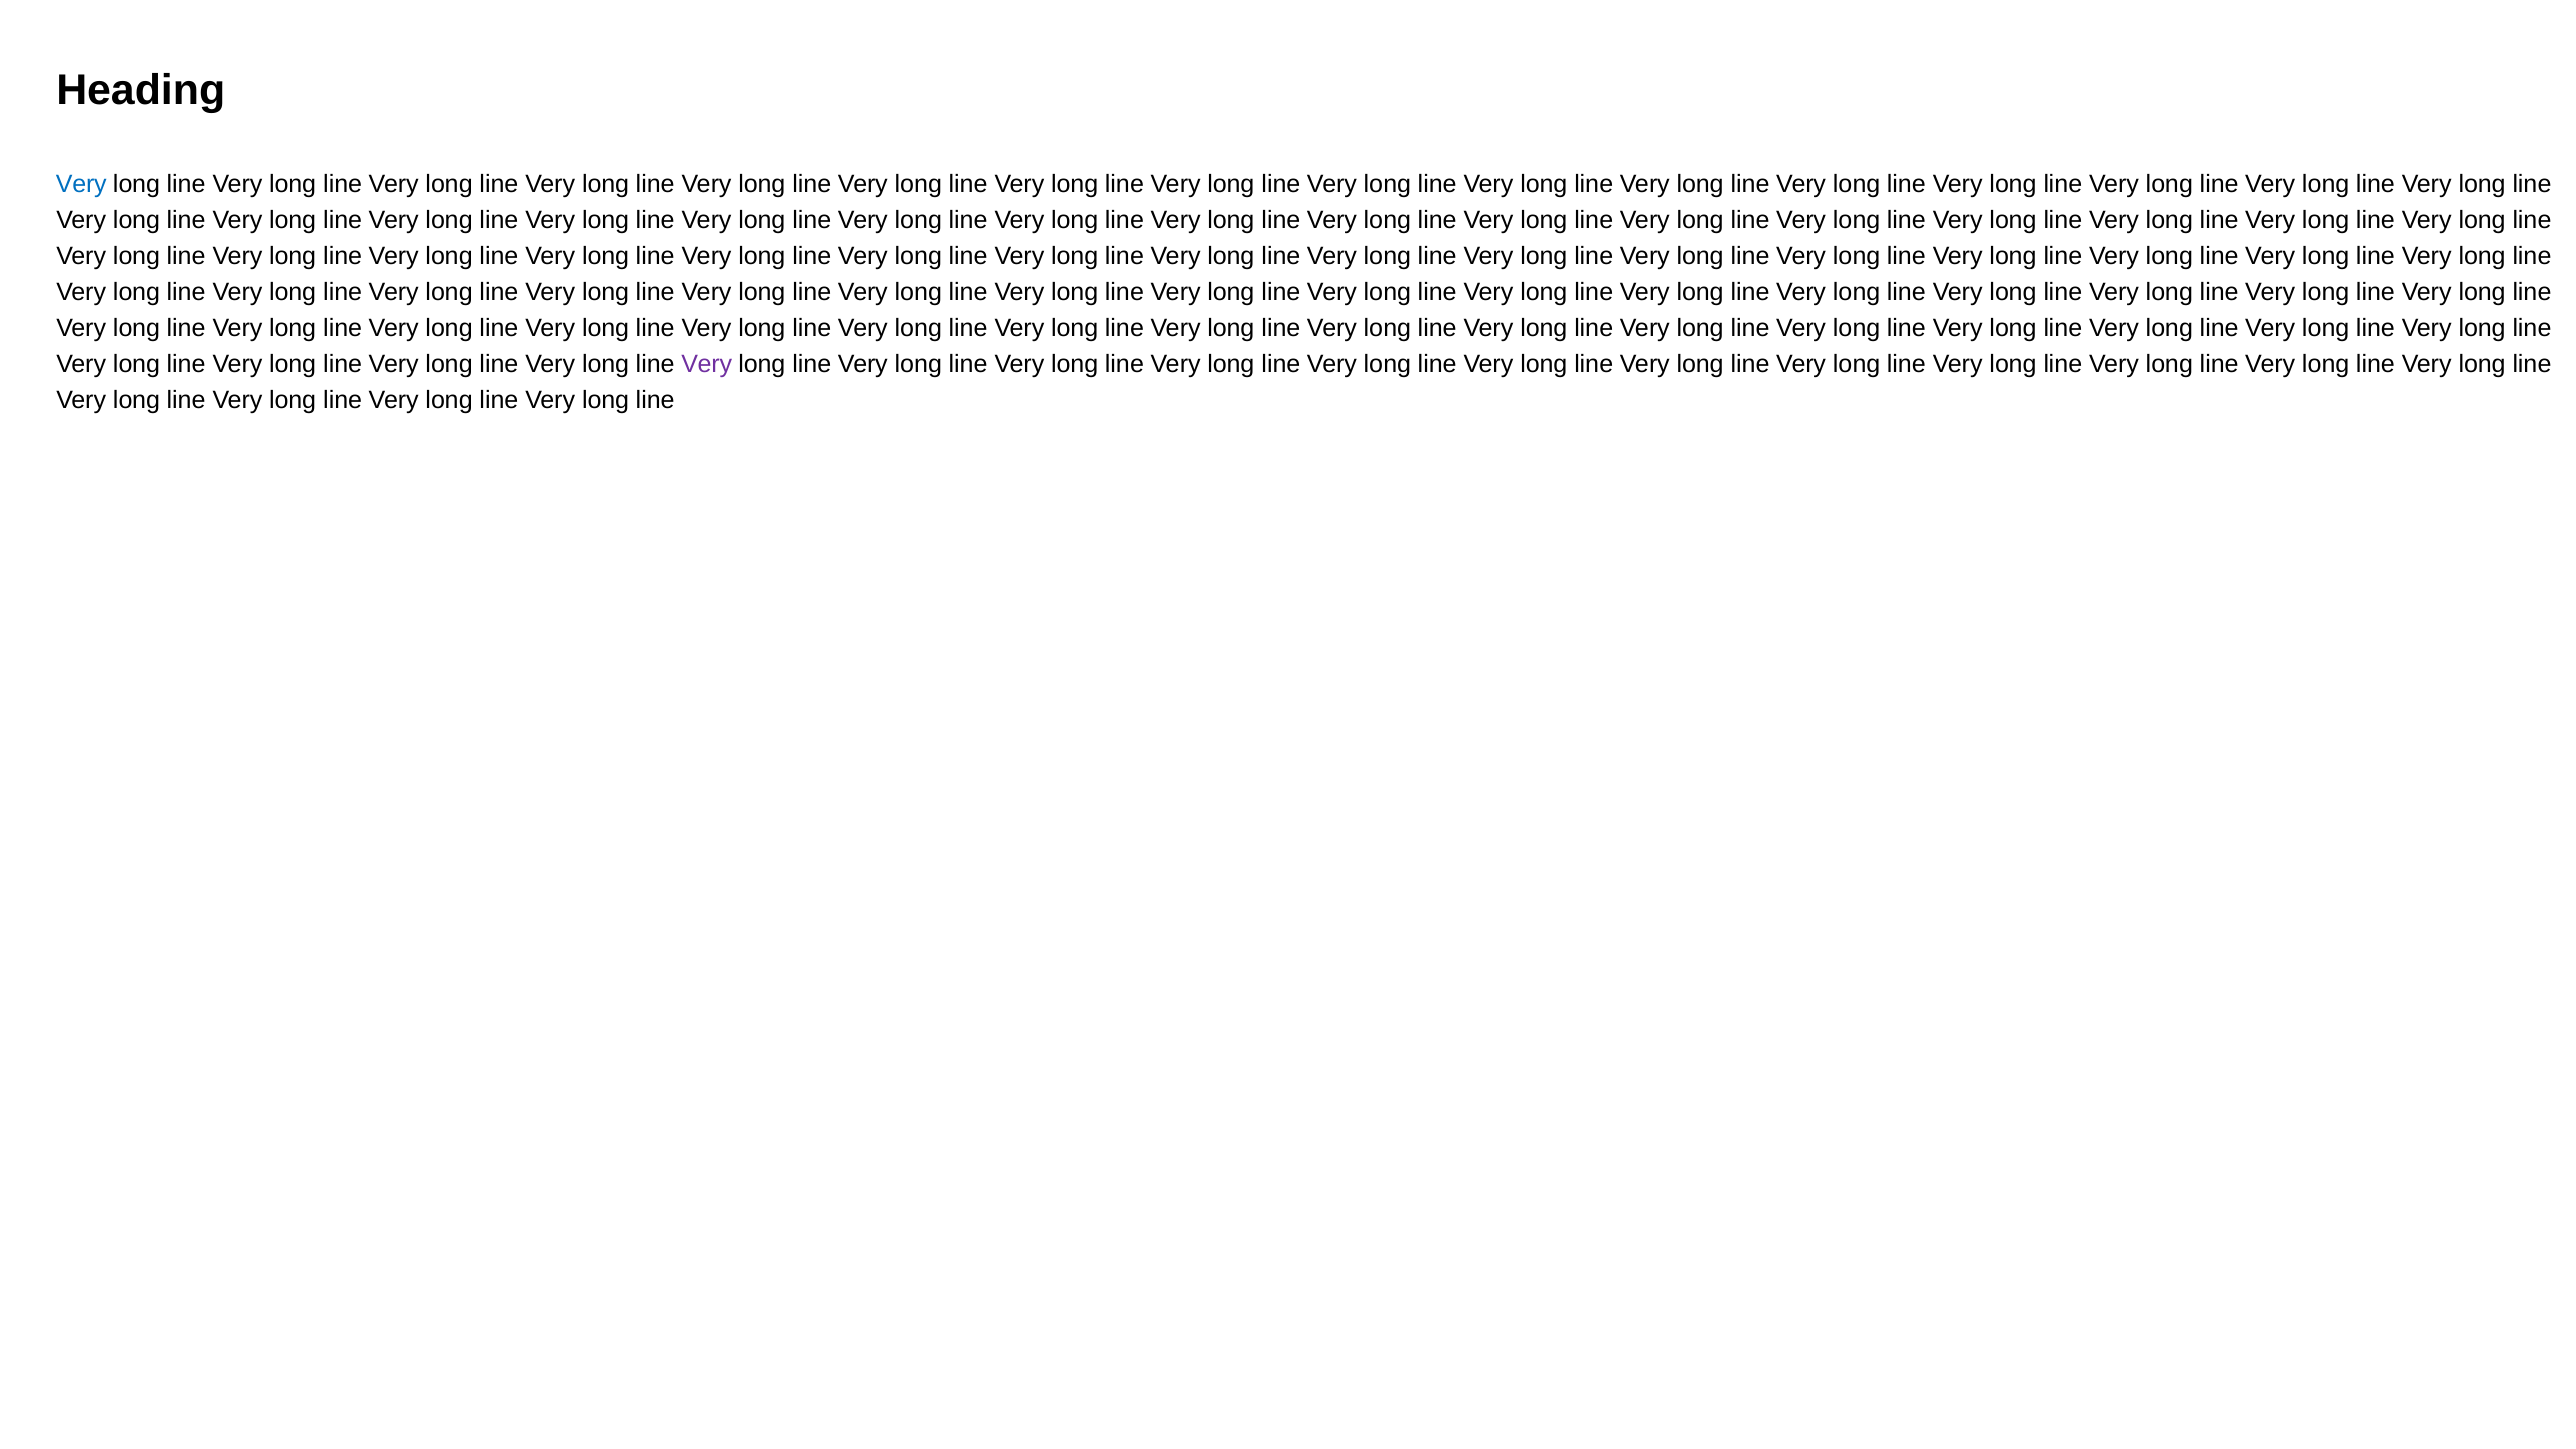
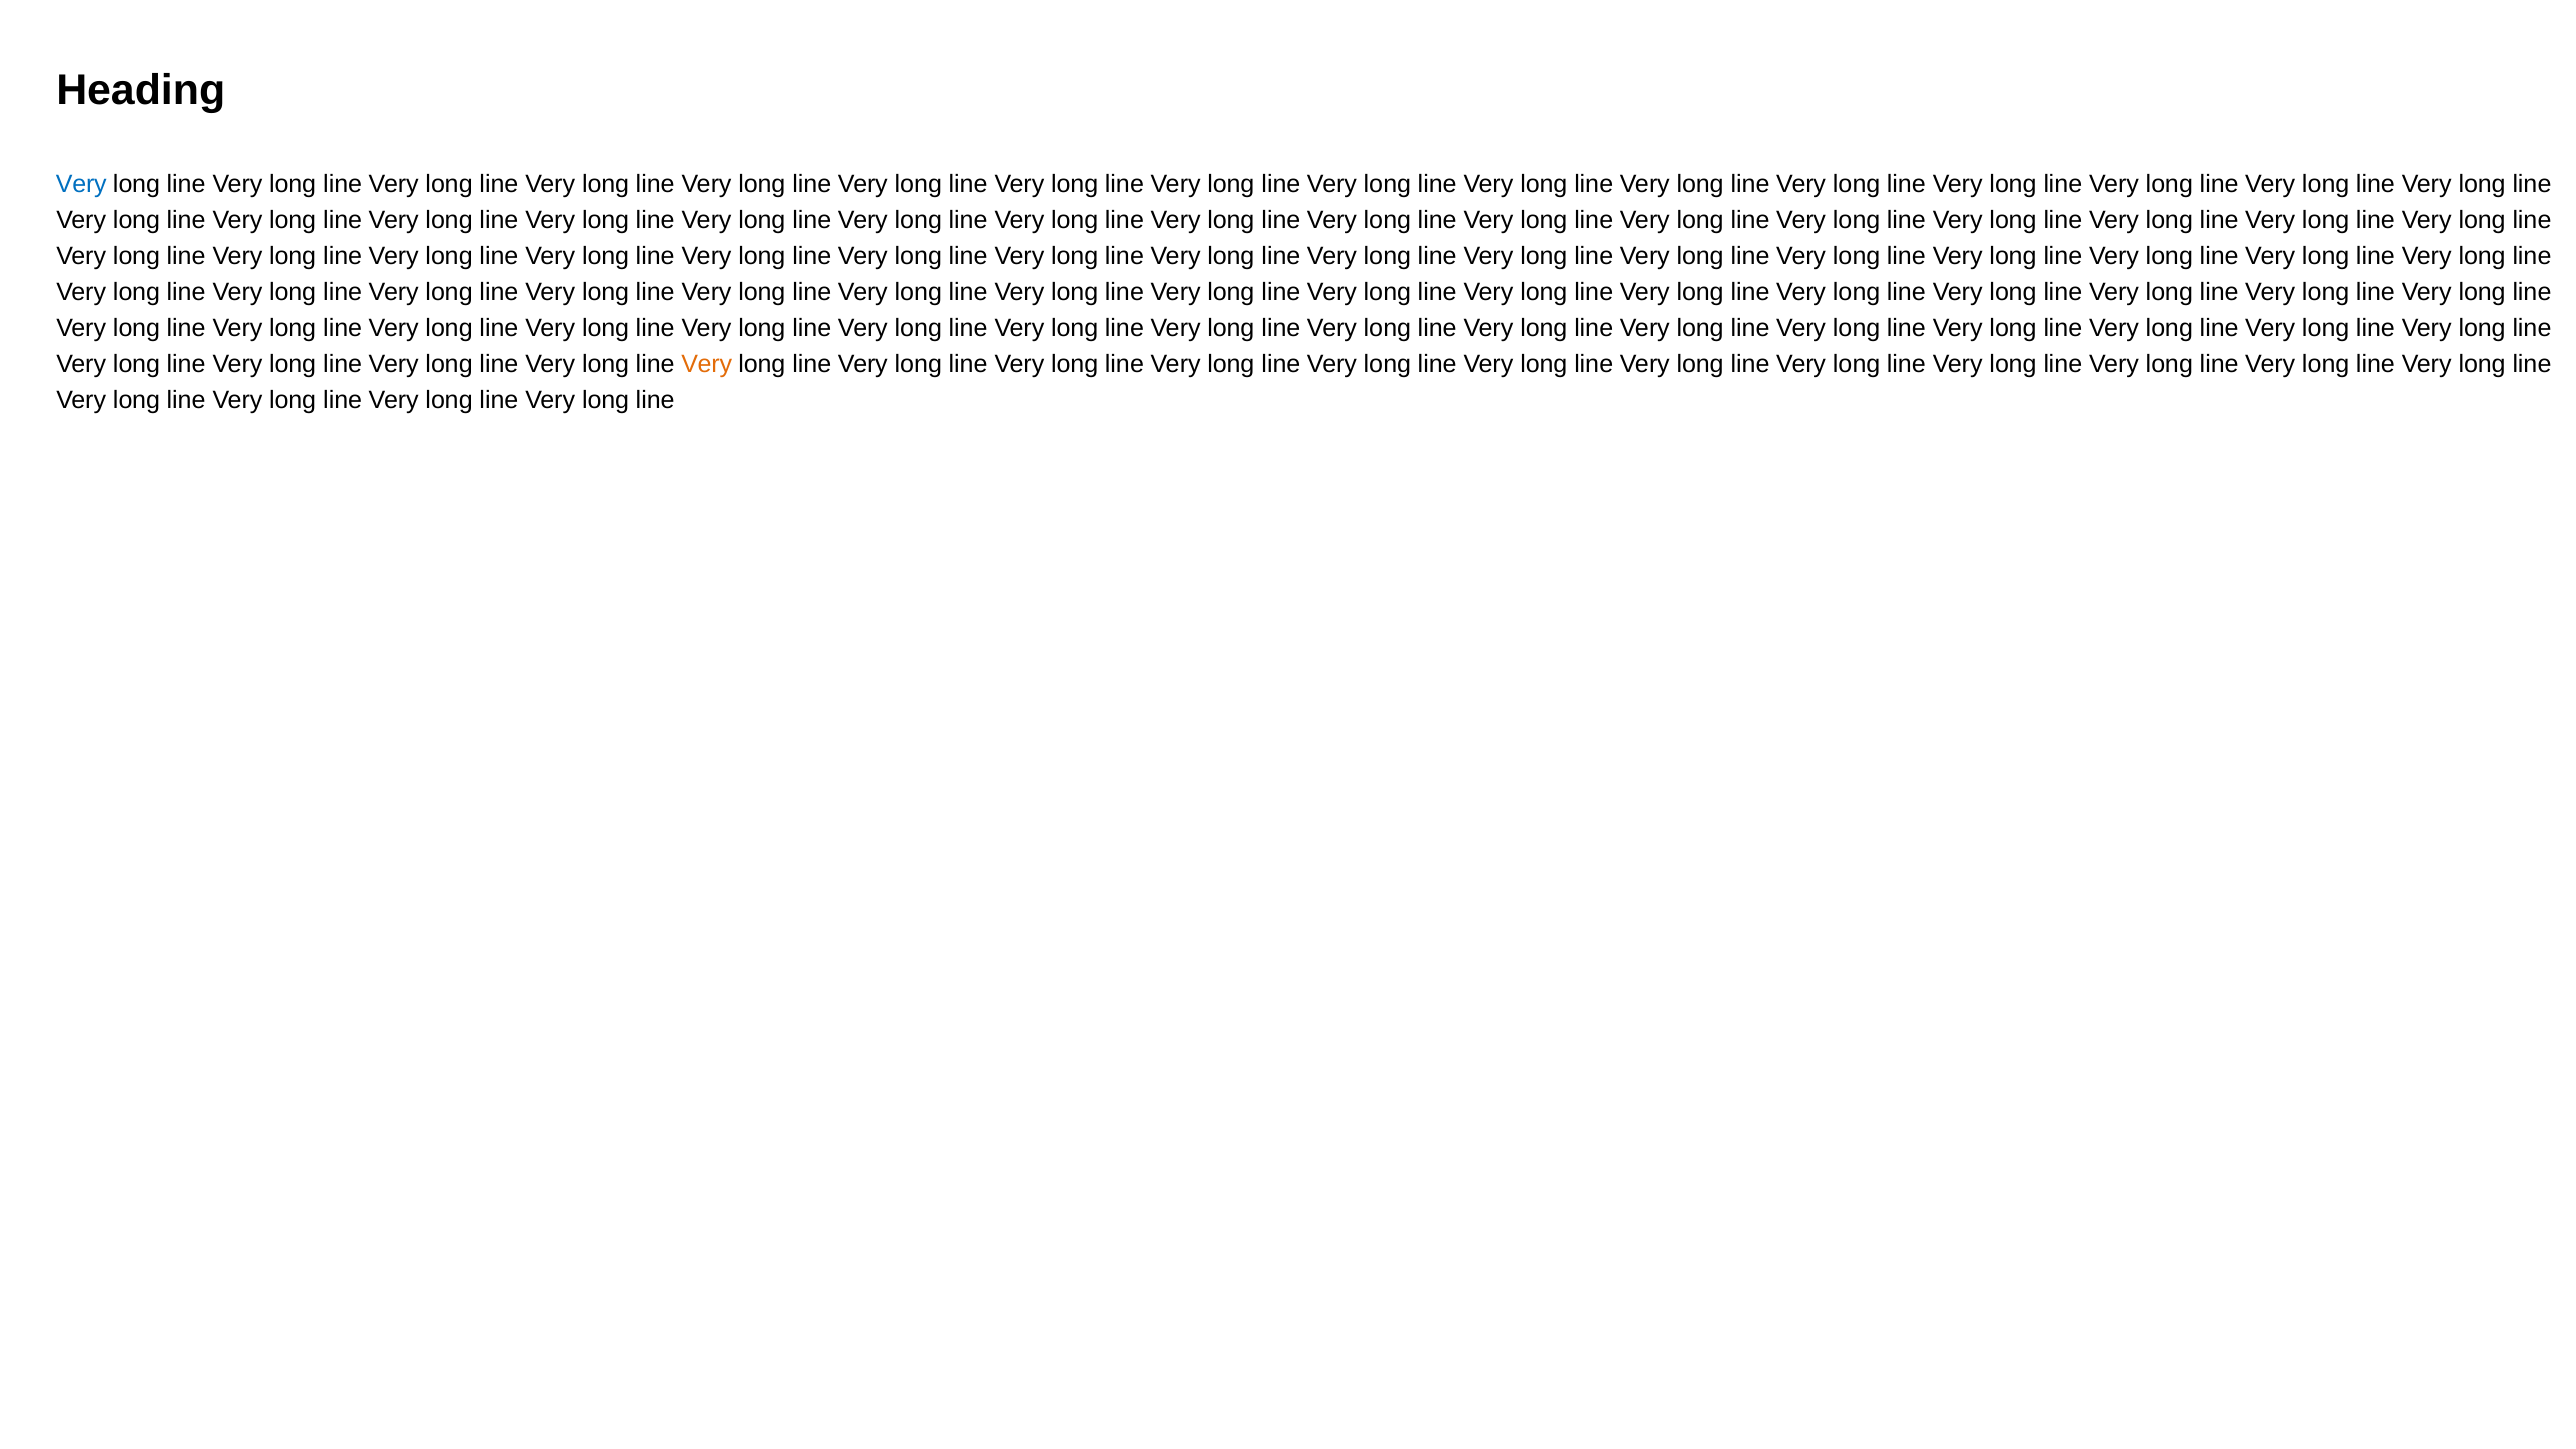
Very at (707, 364) colour: purple -> orange
